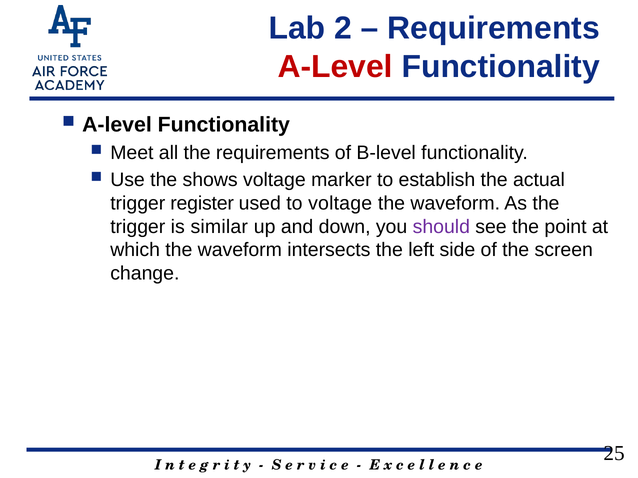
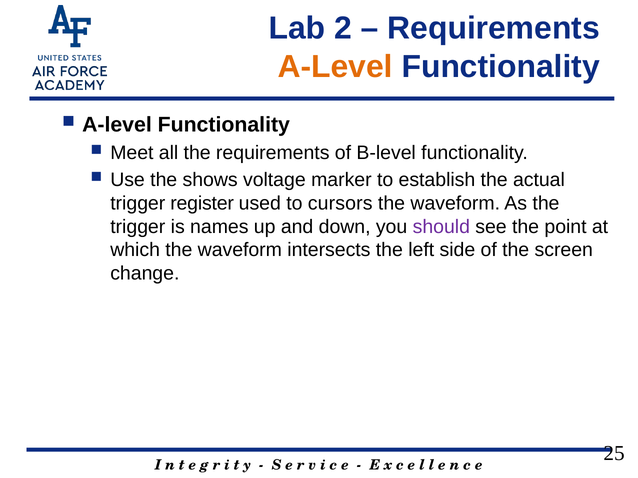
A-Level at (335, 67) colour: red -> orange
to voltage: voltage -> cursors
similar: similar -> names
